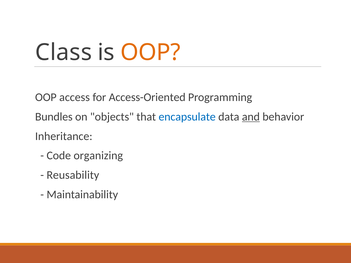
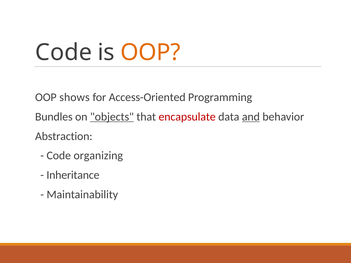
Class at (64, 52): Class -> Code
access: access -> shows
objects underline: none -> present
encapsulate colour: blue -> red
Inheritance: Inheritance -> Abstraction
Reusability: Reusability -> Inheritance
